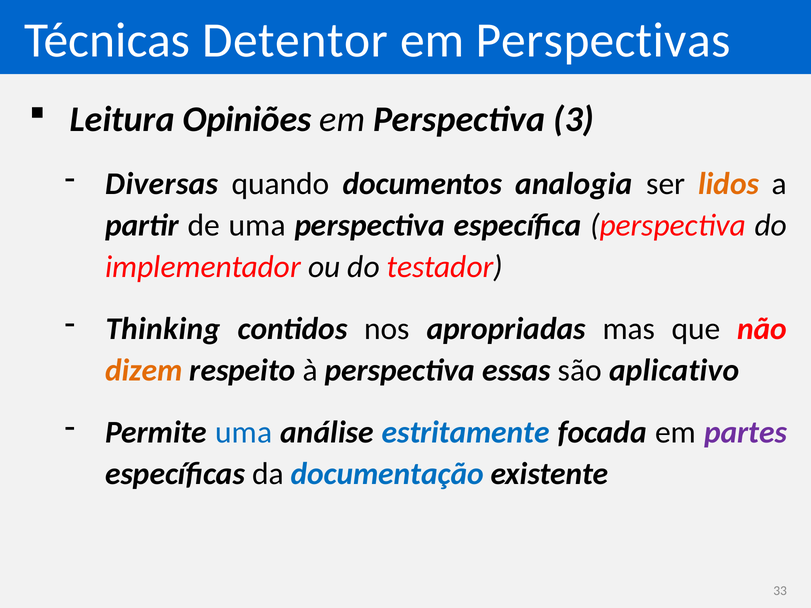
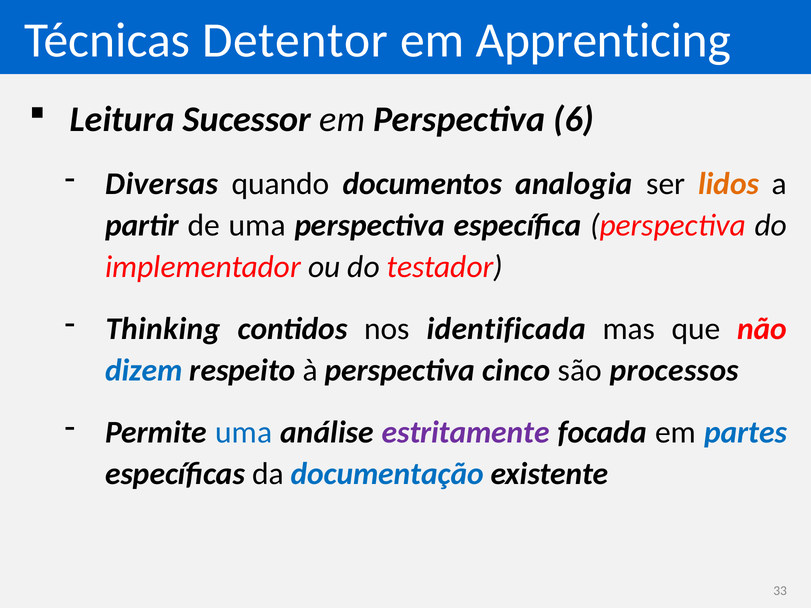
Perspectivas: Perspectivas -> Apprenticing
Opiniões: Opiniões -> Sucessor
3: 3 -> 6
apropriadas: apropriadas -> identificada
dizem colour: orange -> blue
essas: essas -> cinco
aplicativo: aplicativo -> processos
estritamente colour: blue -> purple
partes colour: purple -> blue
